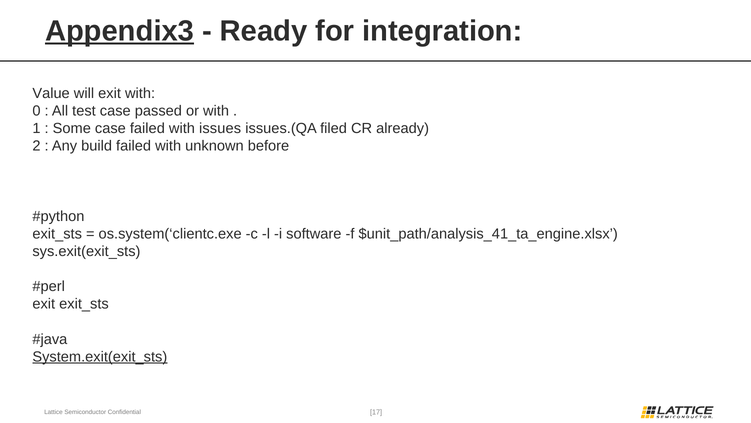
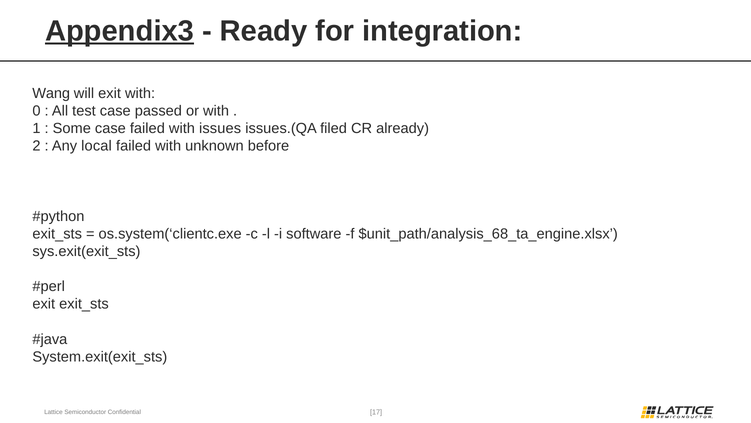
Value: Value -> Wang
build: build -> local
$unit_path/analysis_41_ta_engine.xlsx: $unit_path/analysis_41_ta_engine.xlsx -> $unit_path/analysis_68_ta_engine.xlsx
System.exit(exit_sts underline: present -> none
